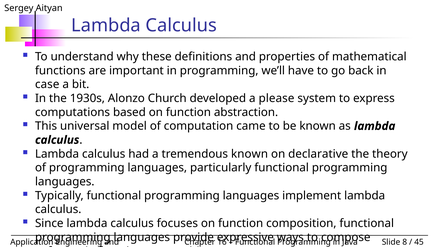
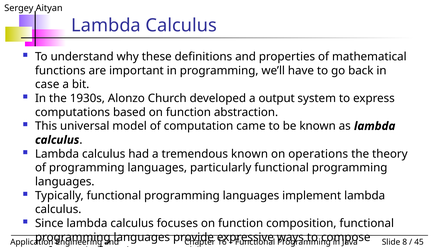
please: please -> output
declarative: declarative -> operations
